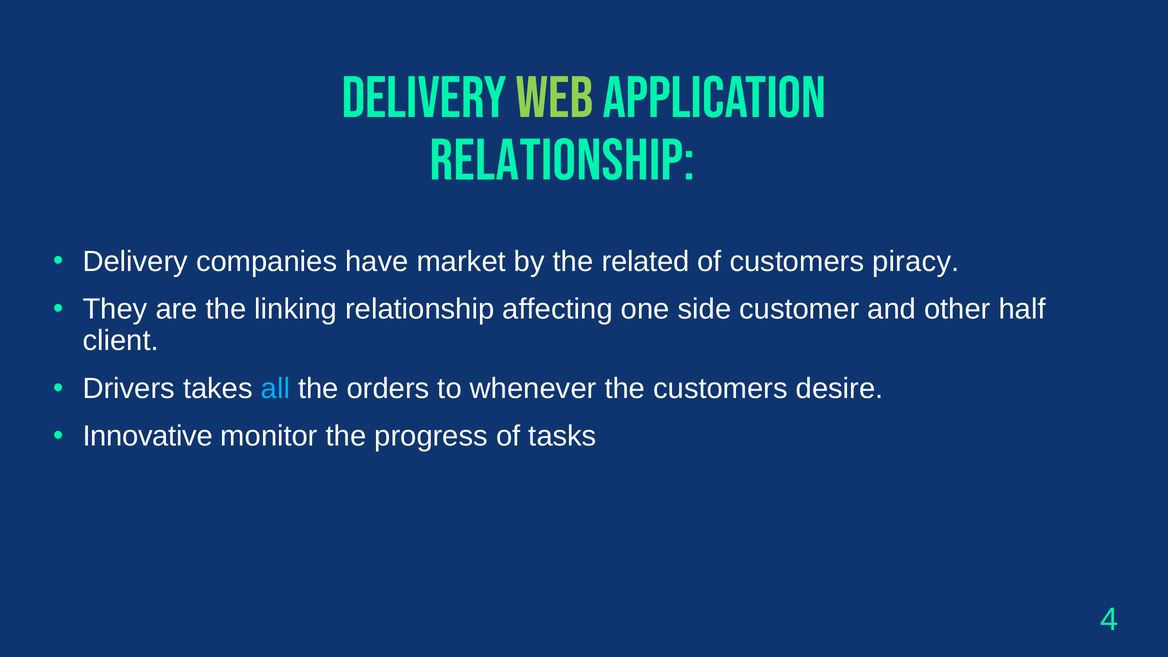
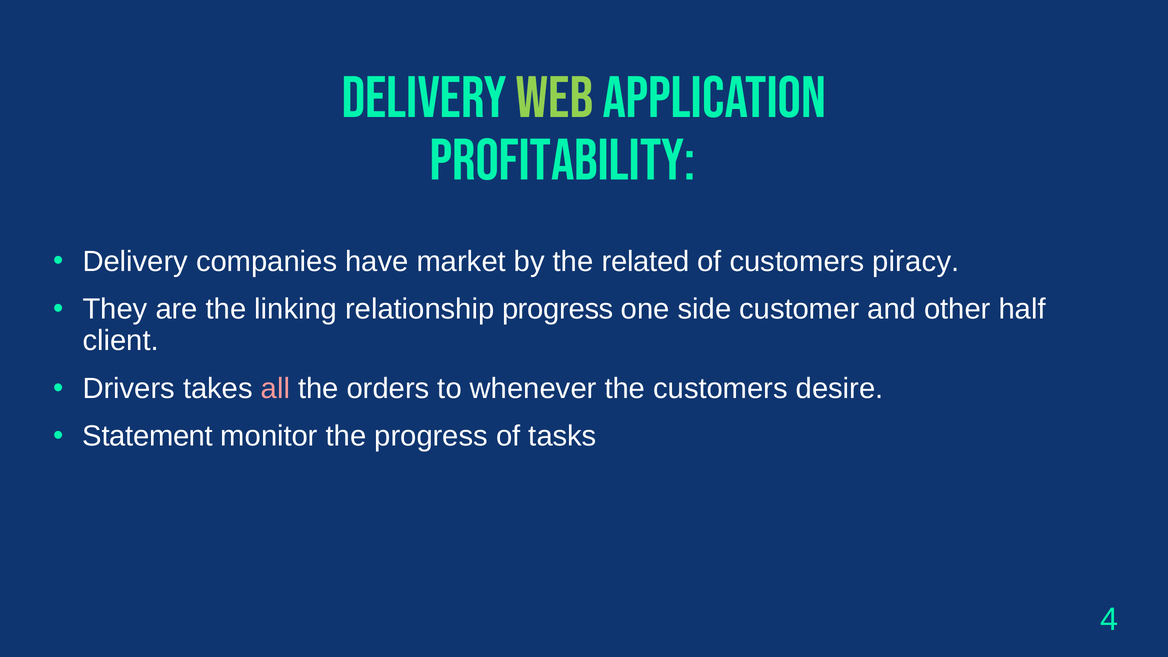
Relationship at (562, 160): Relationship -> Profitability
relationship affecting: affecting -> progress
all colour: light blue -> pink
Innovative: Innovative -> Statement
